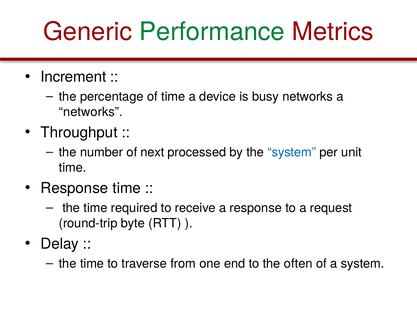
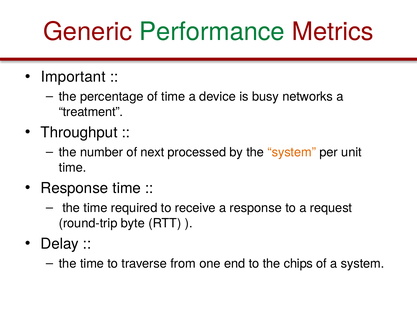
Increment: Increment -> Important
networks at (91, 112): networks -> treatment
system at (292, 152) colour: blue -> orange
often: often -> chips
